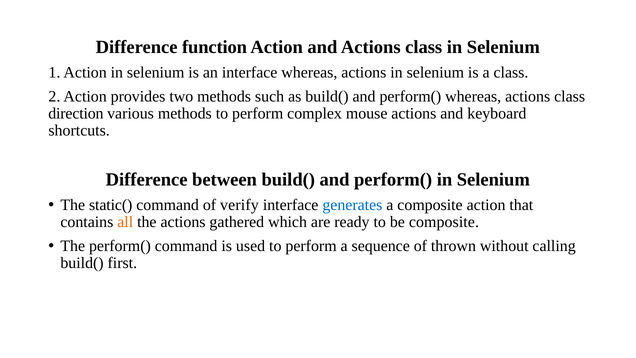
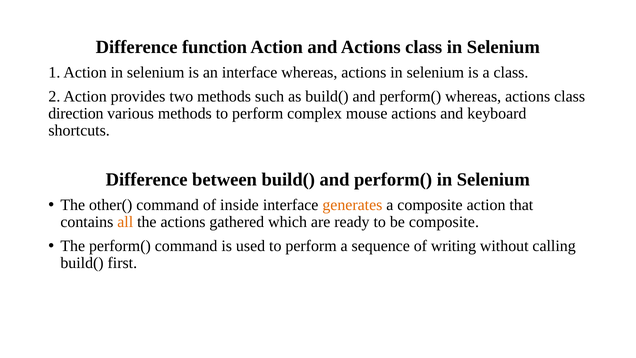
static(: static( -> other(
verify: verify -> inside
generates colour: blue -> orange
thrown: thrown -> writing
